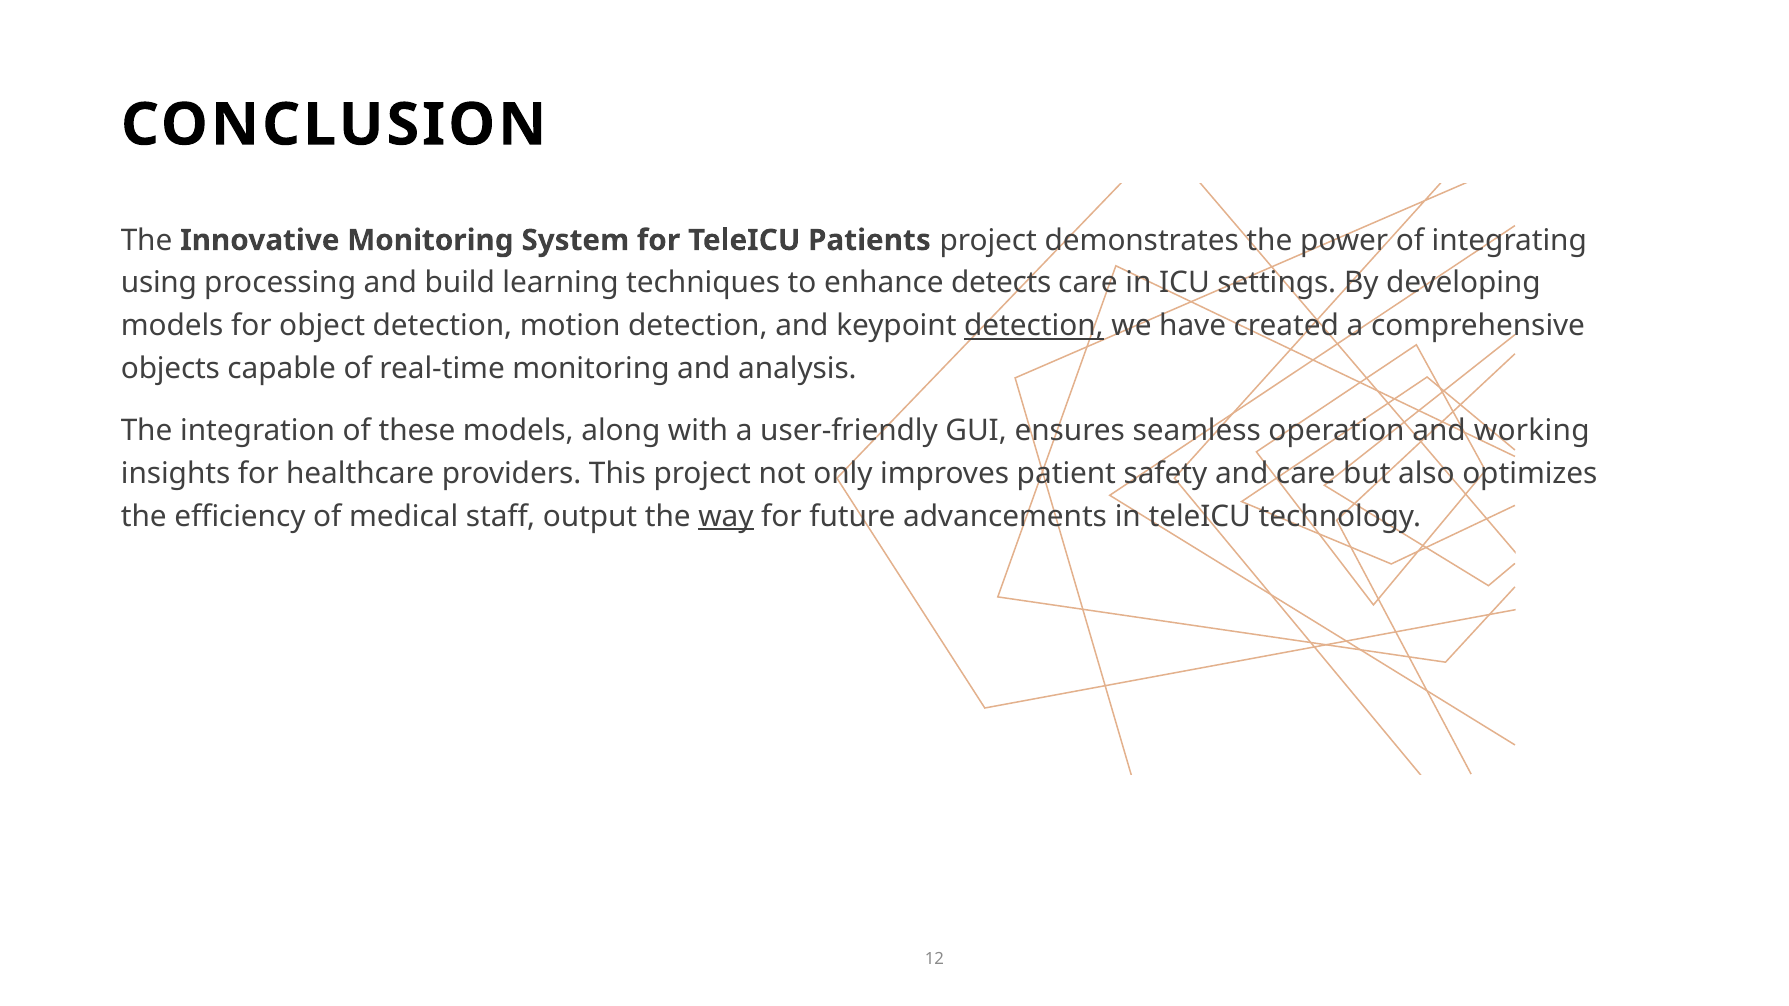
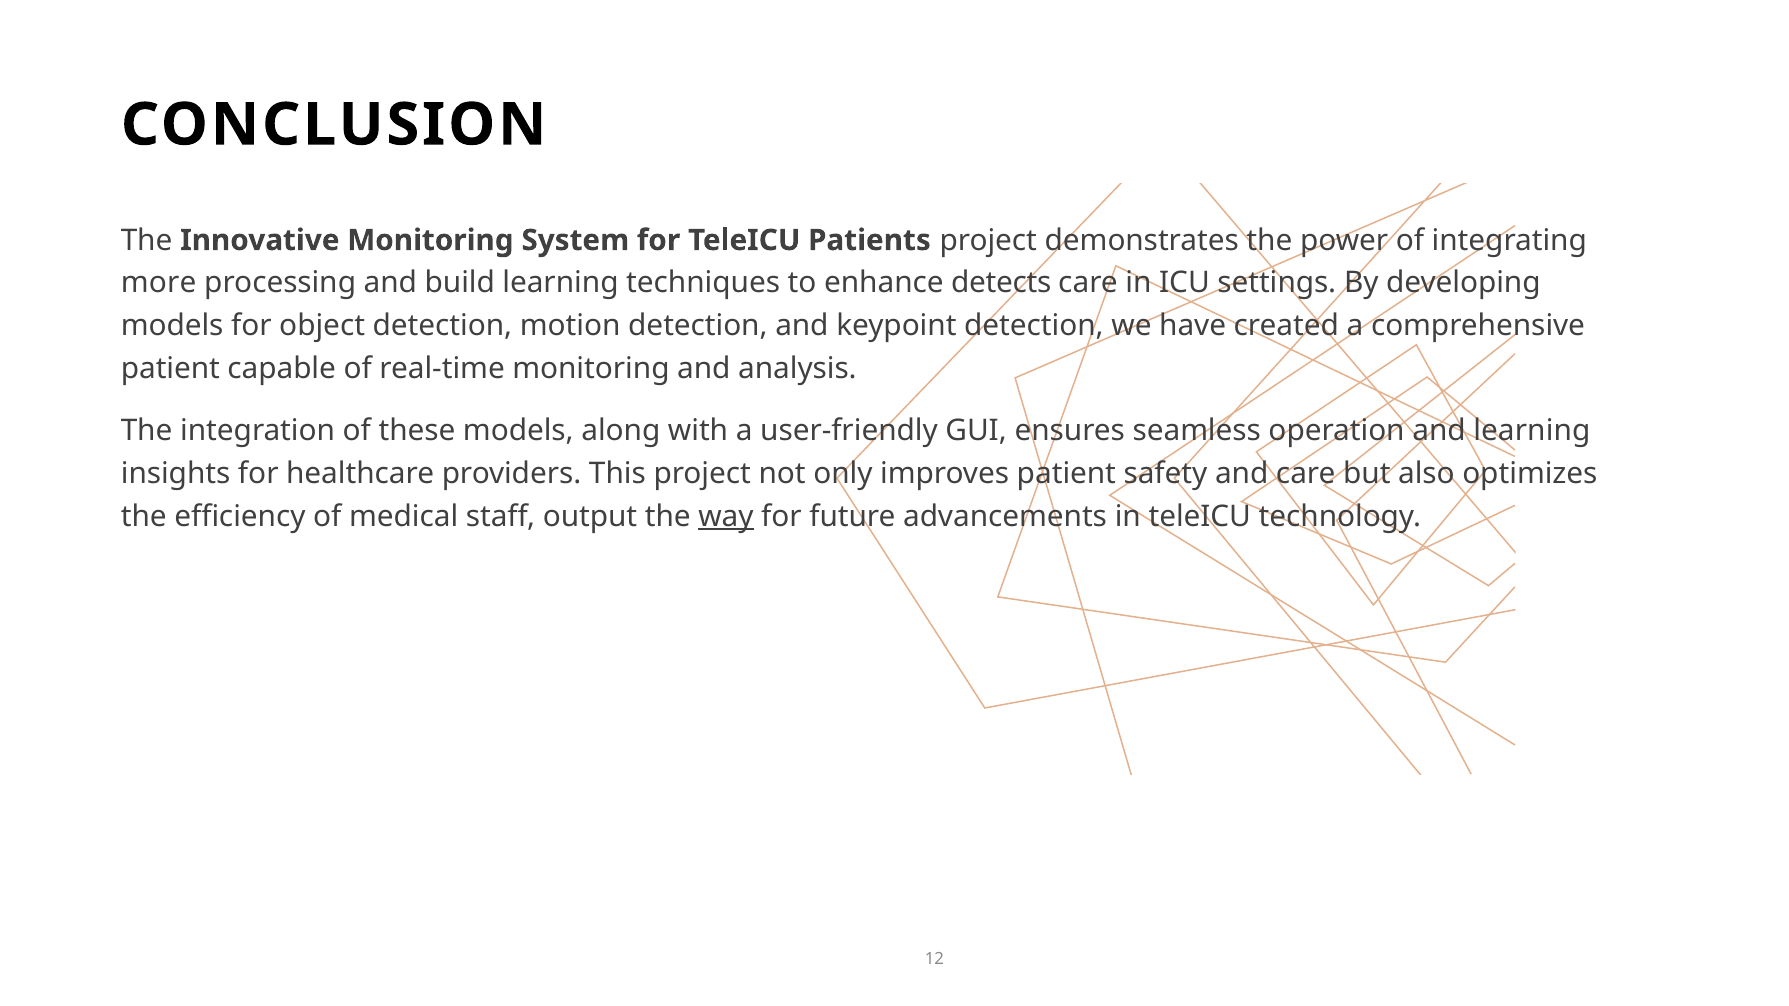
using: using -> more
detection at (1034, 326) underline: present -> none
objects at (170, 369): objects -> patient
and working: working -> learning
